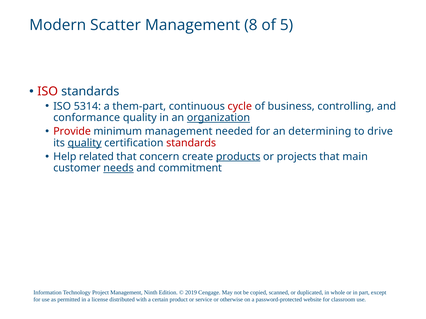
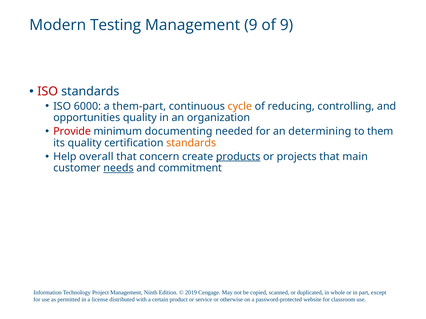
Scatter: Scatter -> Testing
Management 8: 8 -> 9
of 5: 5 -> 9
5314: 5314 -> 6000
cycle colour: red -> orange
business: business -> reducing
conformance: conformance -> opportunities
organization underline: present -> none
minimum management: management -> documenting
drive: drive -> them
quality at (85, 143) underline: present -> none
standards at (191, 143) colour: red -> orange
related: related -> overall
